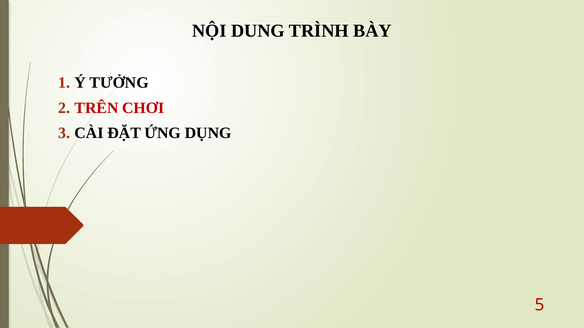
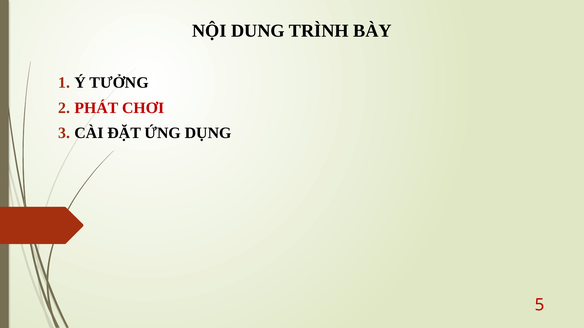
TRÊN: TRÊN -> PHÁT
